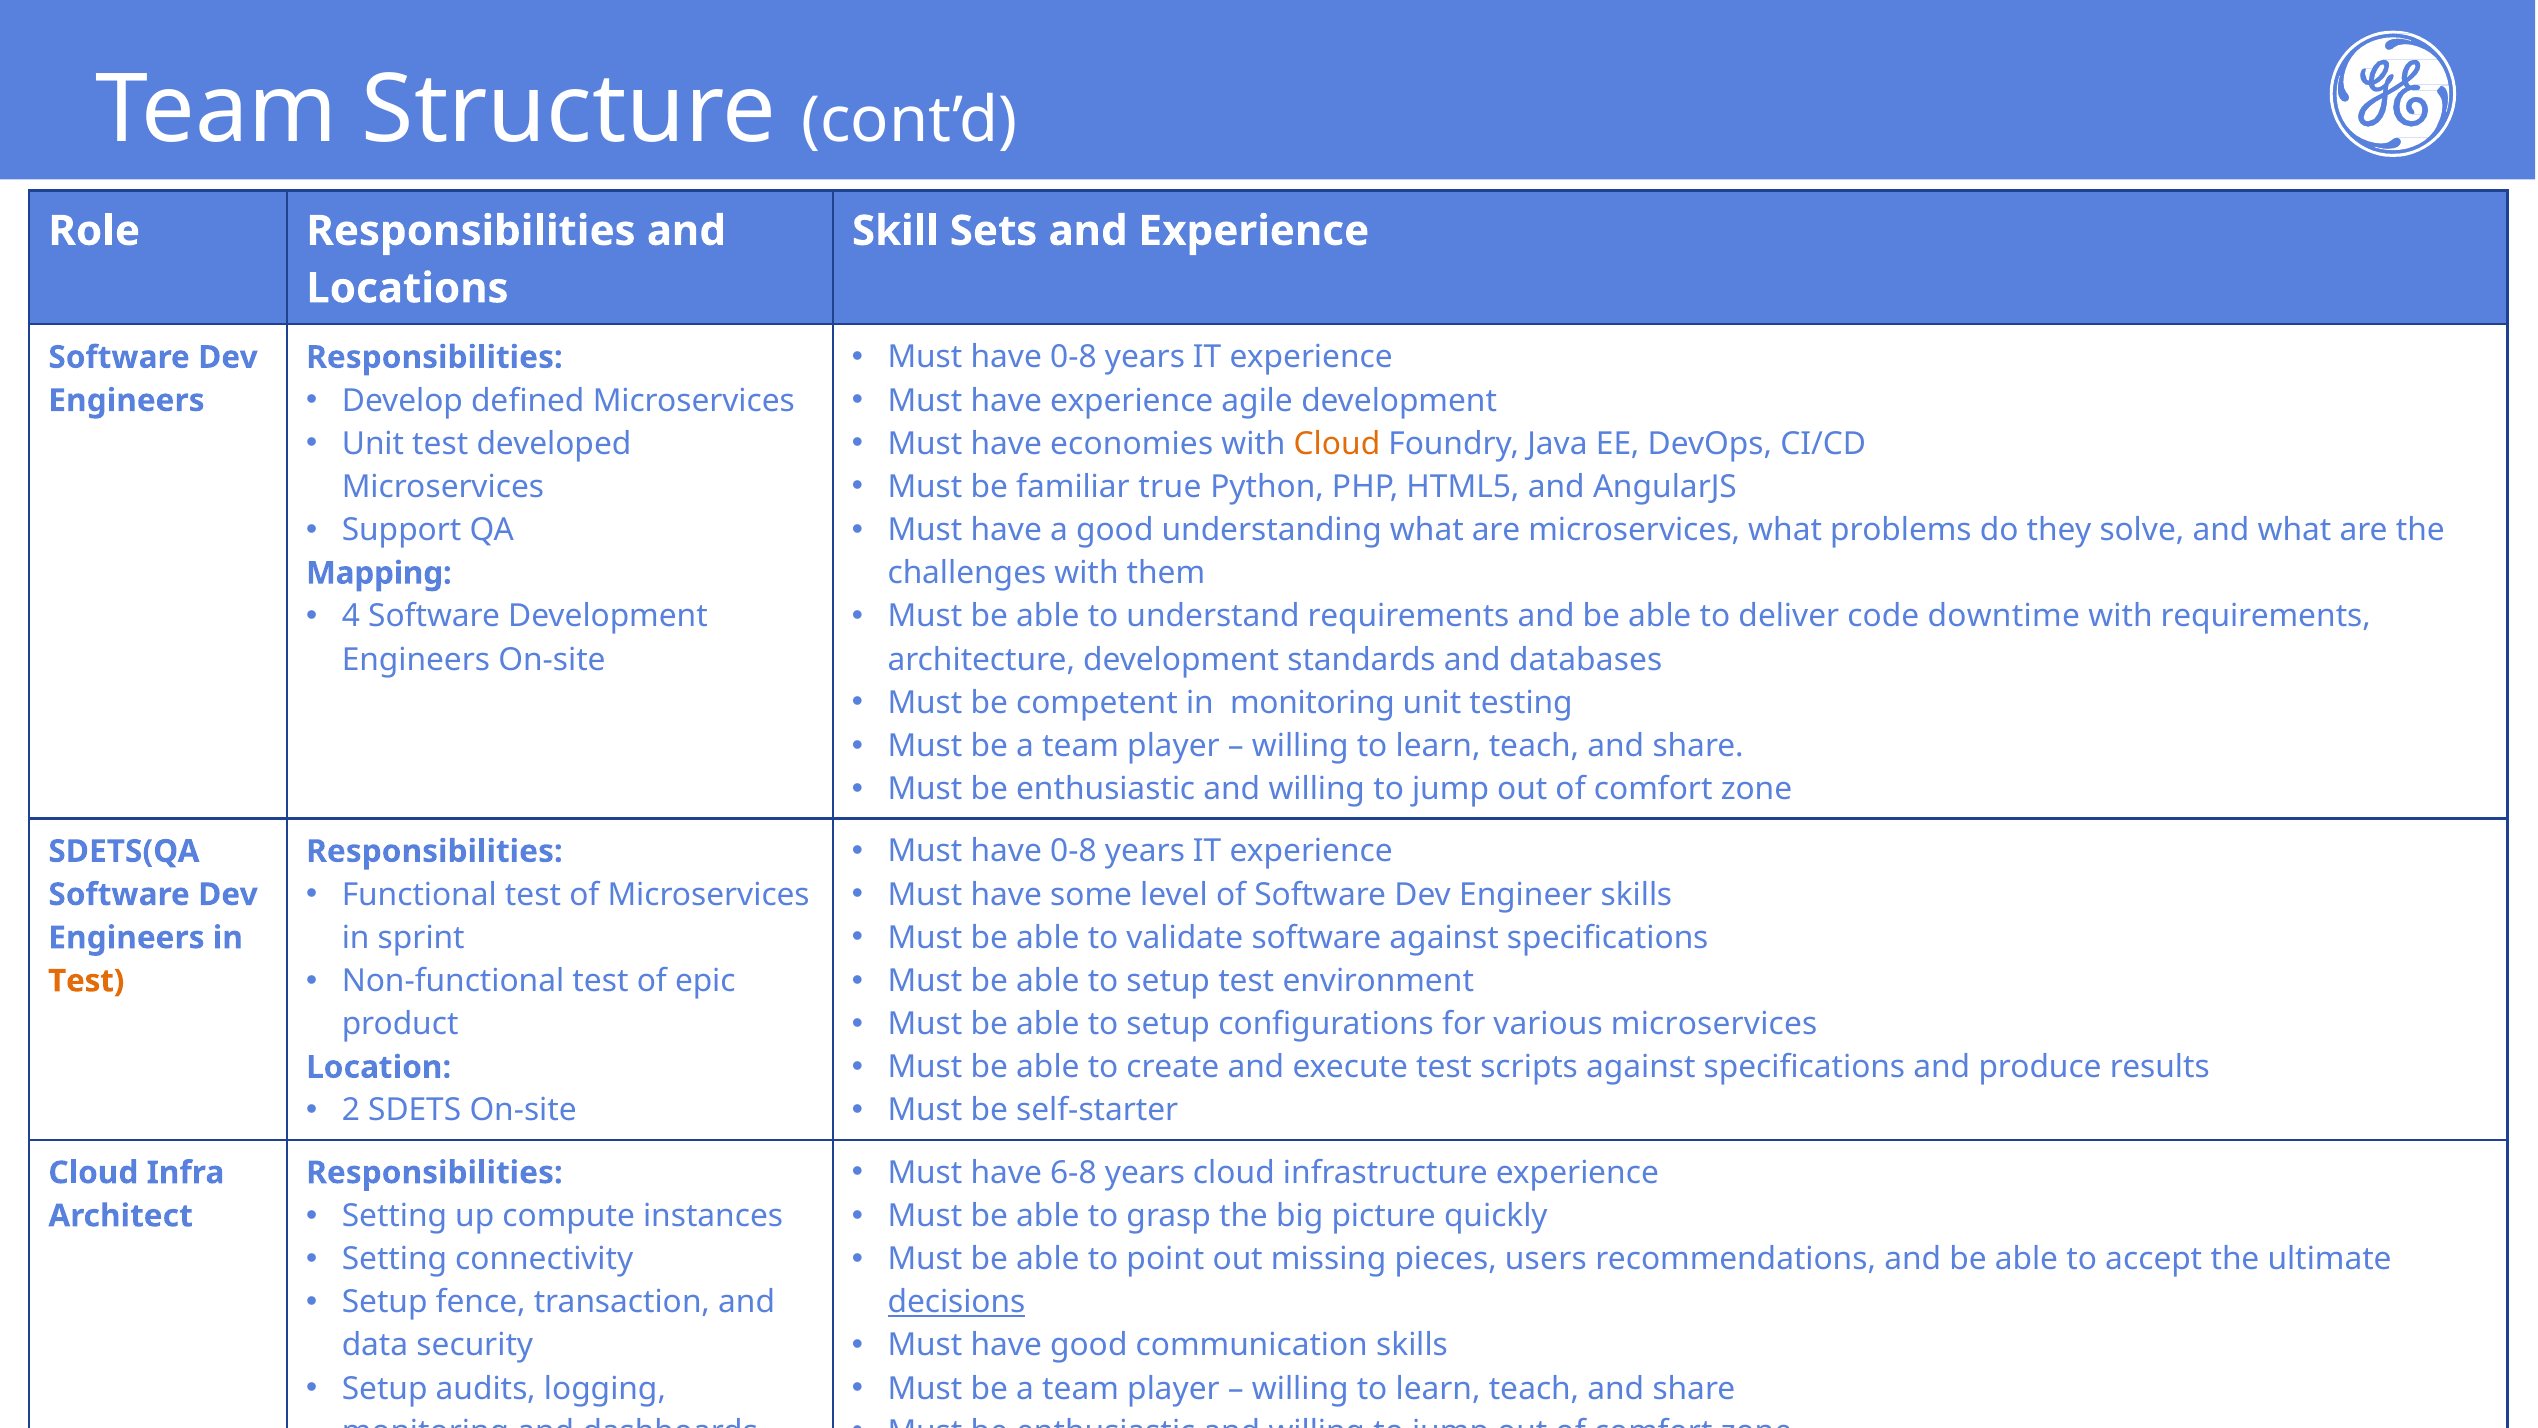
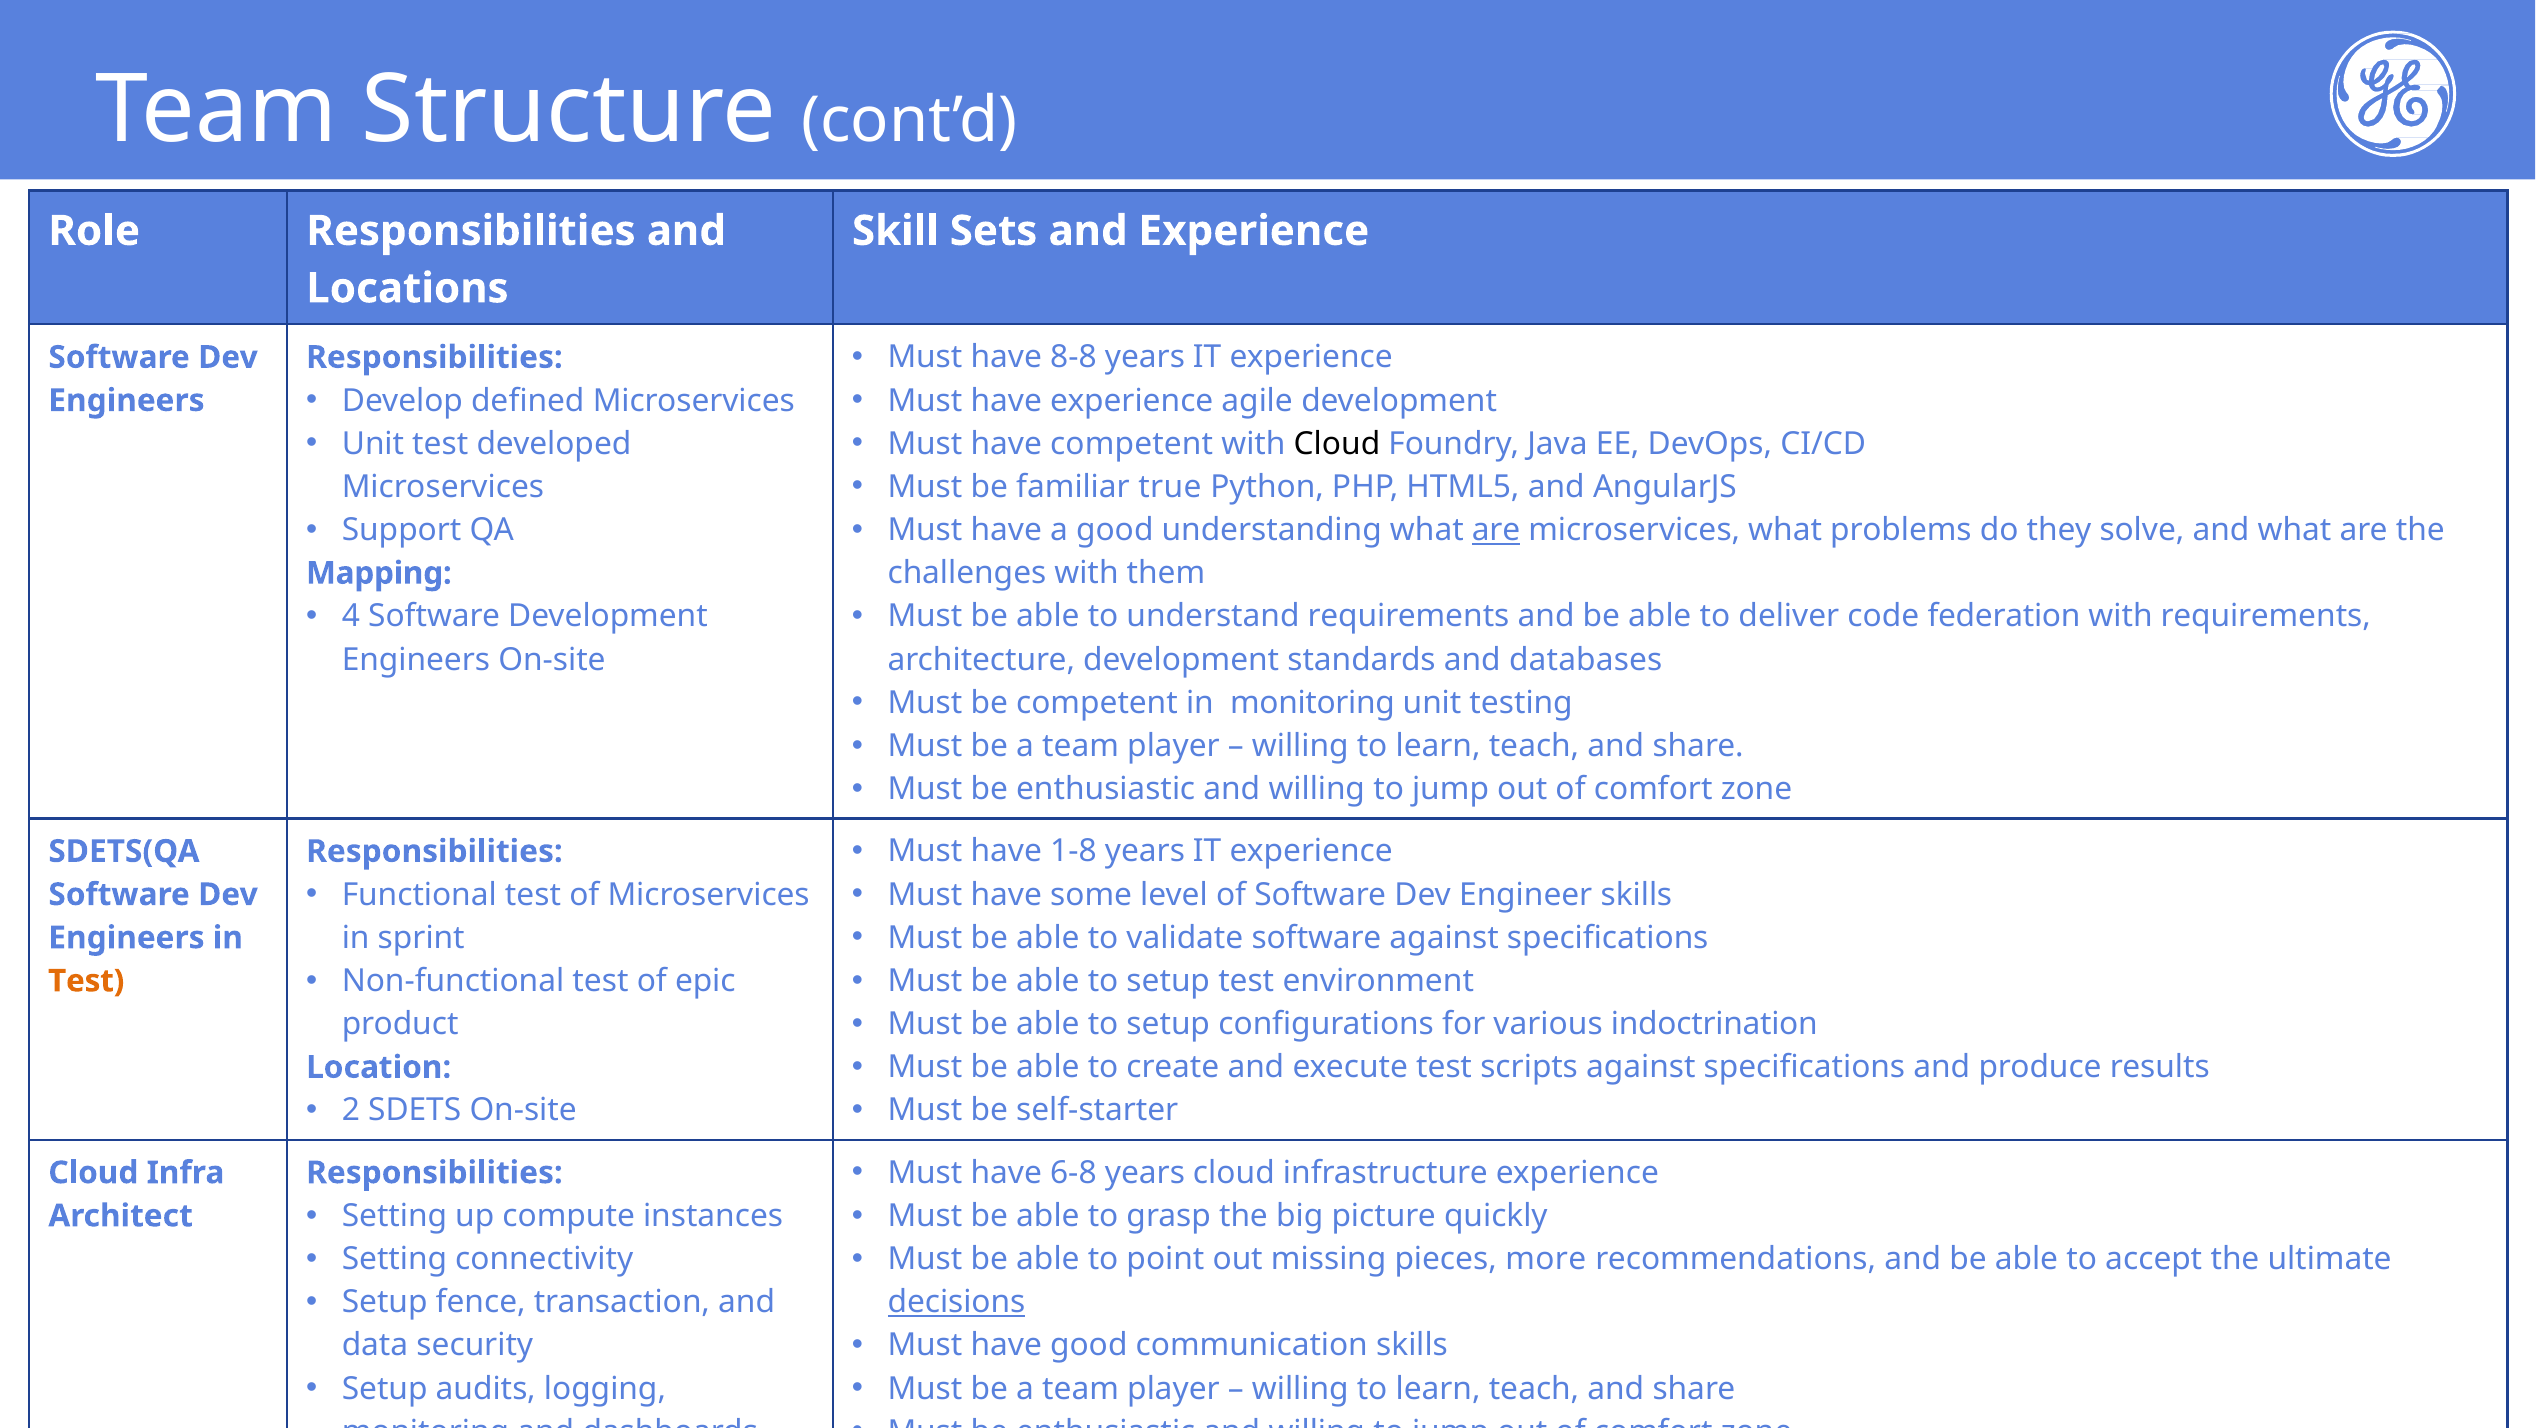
0-8 at (1073, 357): 0-8 -> 8-8
have economies: economies -> competent
Cloud at (1337, 444) colour: orange -> black
are at (1496, 530) underline: none -> present
downtime: downtime -> federation
0-8 at (1073, 851): 0-8 -> 1-8
various microservices: microservices -> indoctrination
users: users -> more
